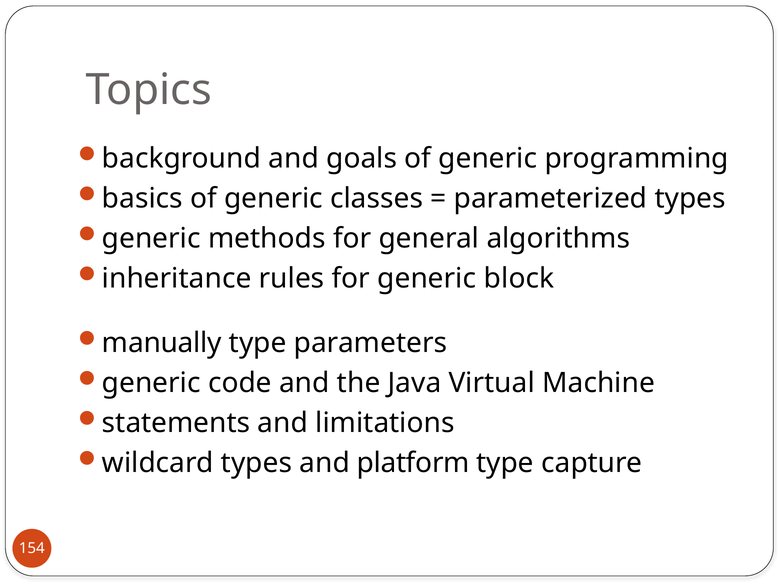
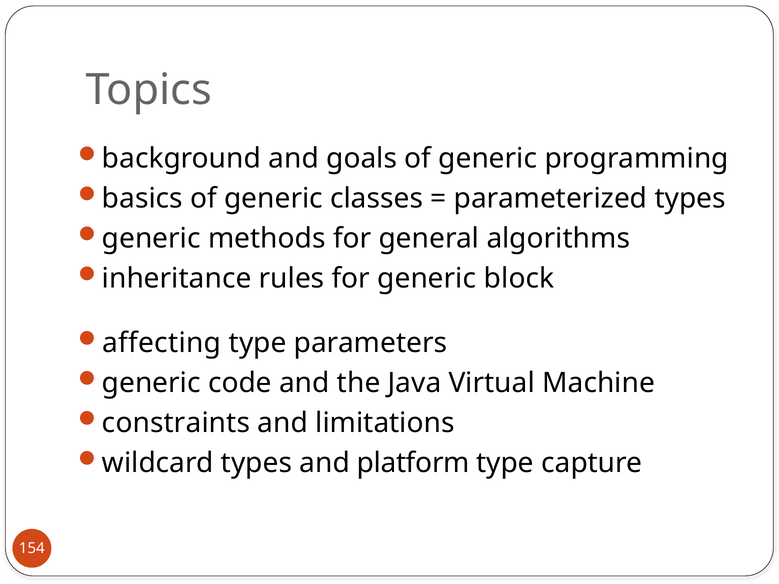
manually: manually -> affecting
statements: statements -> constraints
